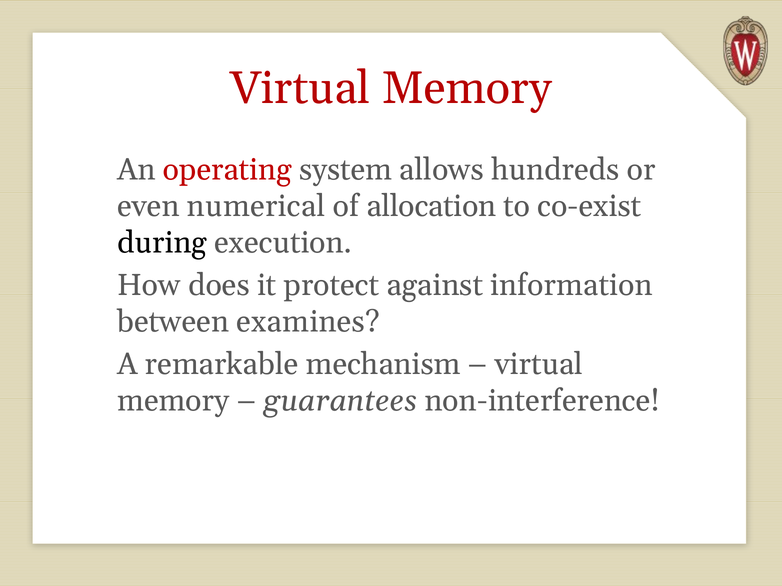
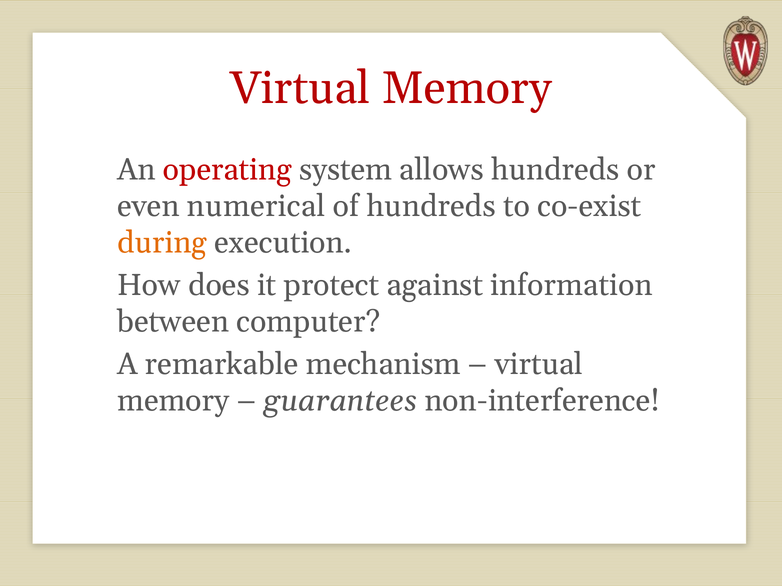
of allocation: allocation -> hundreds
during colour: black -> orange
examines: examines -> computer
